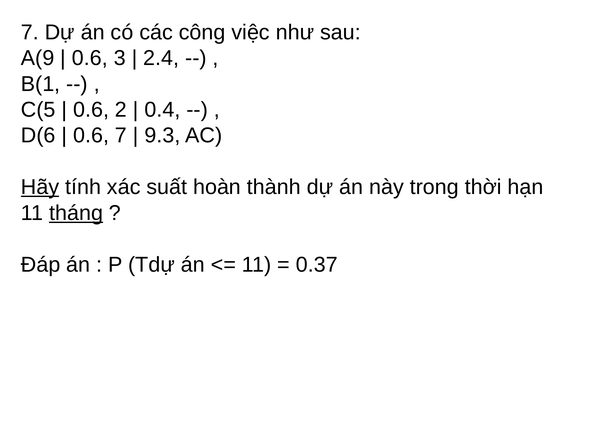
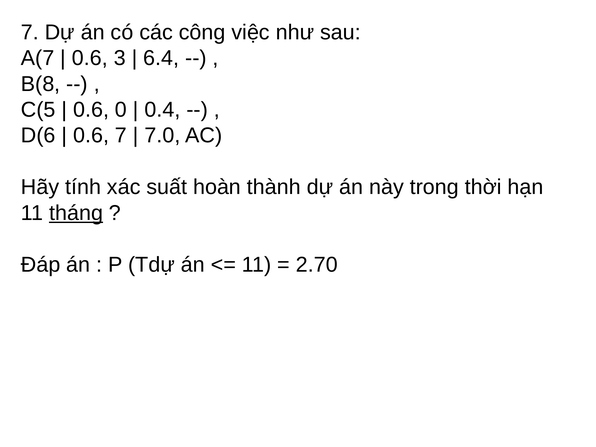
A(9: A(9 -> A(7
2.4: 2.4 -> 6.4
B(1: B(1 -> B(8
2: 2 -> 0
9.3: 9.3 -> 7.0
Hãy underline: present -> none
0.37: 0.37 -> 2.70
